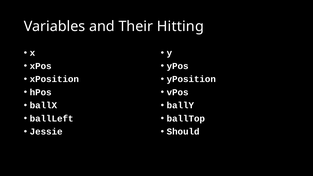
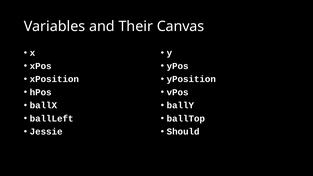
Hitting: Hitting -> Canvas
